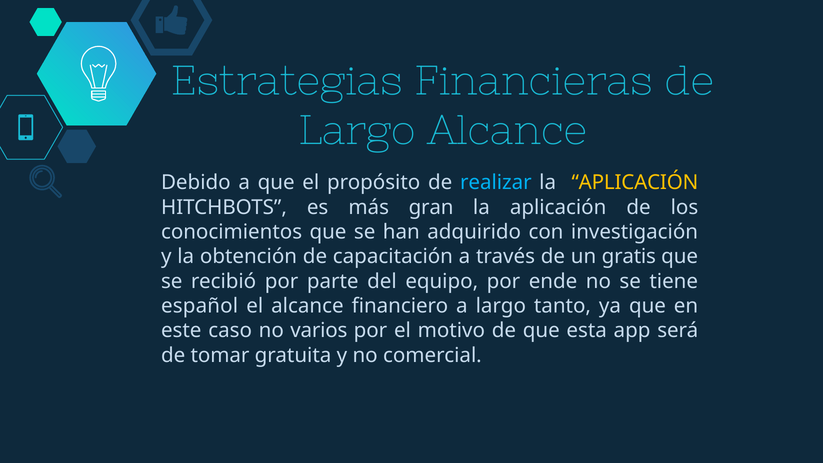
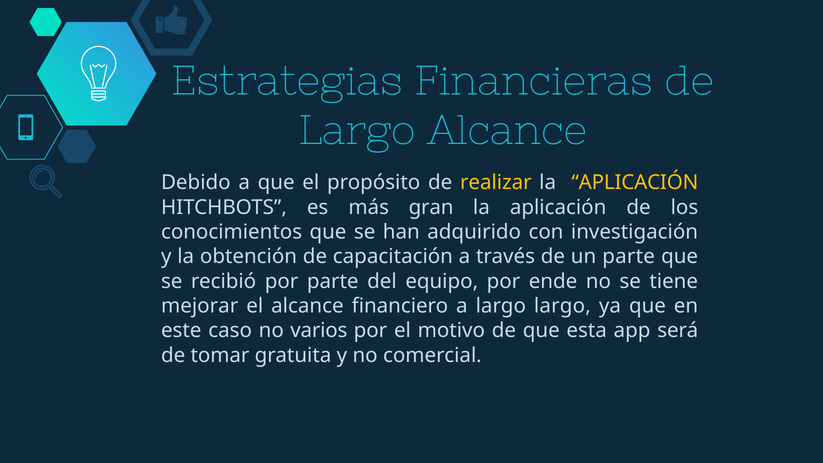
realizar colour: light blue -> yellow
un gratis: gratis -> parte
español: español -> mejorar
largo tanto: tanto -> largo
